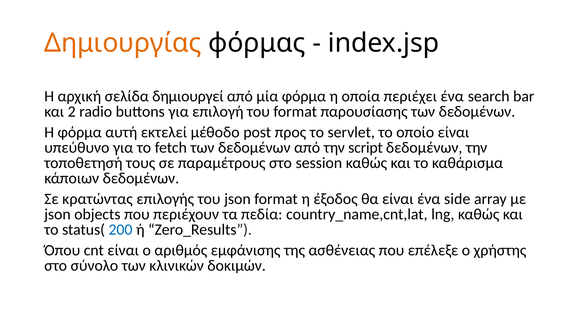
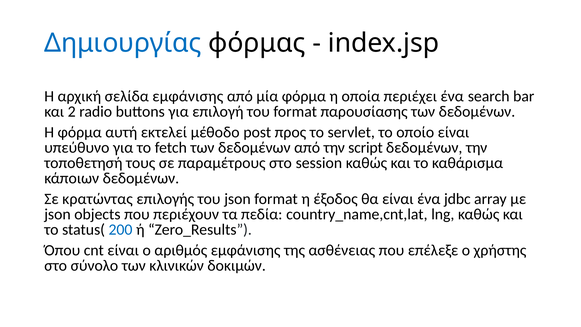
Δημιουργίας colour: orange -> blue
σελίδα δημιουργεί: δημιουργεί -> εμφάνισης
side: side -> jdbc
